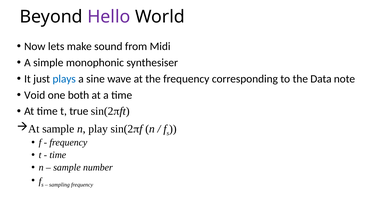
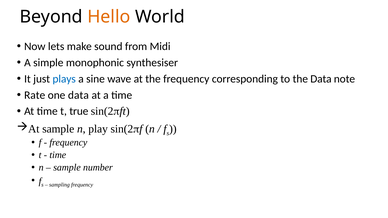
Hello colour: purple -> orange
Void: Void -> Rate
one both: both -> data
